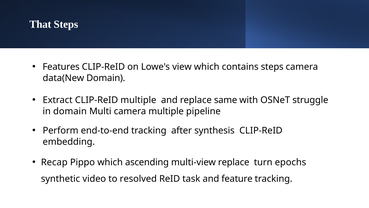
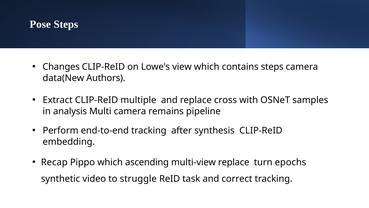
That: That -> Pose
Features: Features -> Changes
data(New Domain: Domain -> Authors
same: same -> cross
struggle: struggle -> samples
in domain: domain -> analysis
camera multiple: multiple -> remains
resolved: resolved -> struggle
feature: feature -> correct
